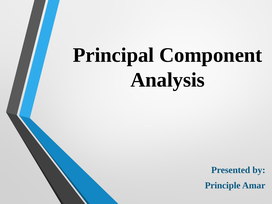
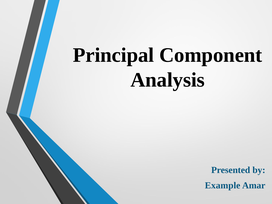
Principle: Principle -> Example
